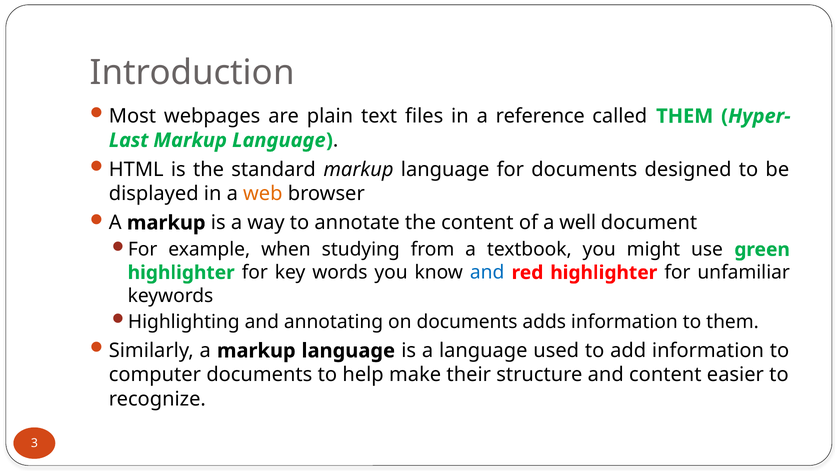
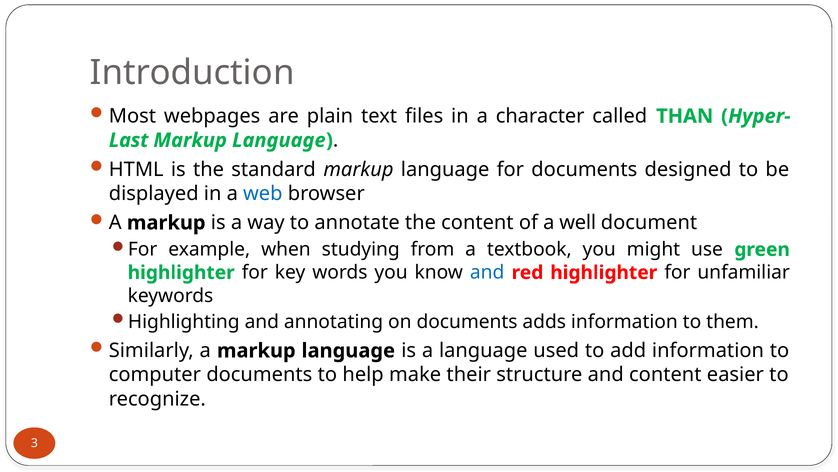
reference: reference -> character
called THEM: THEM -> THAN
web colour: orange -> blue
